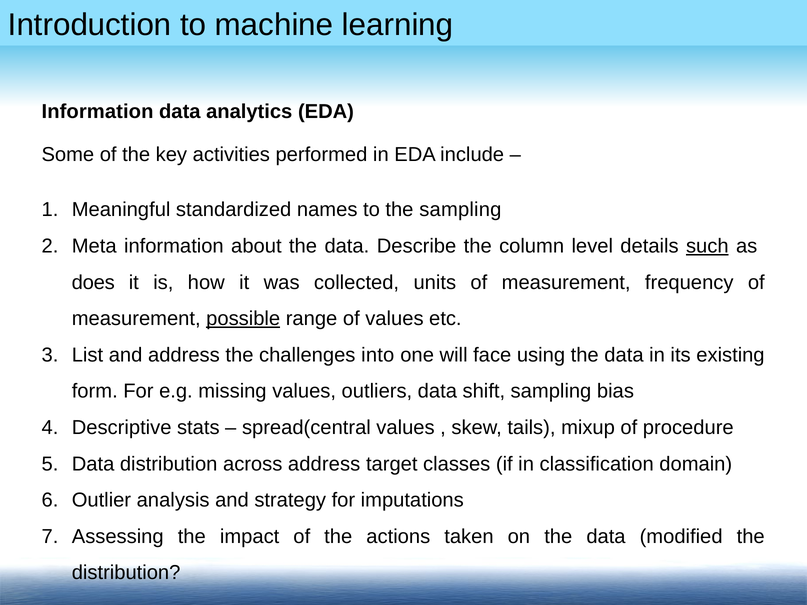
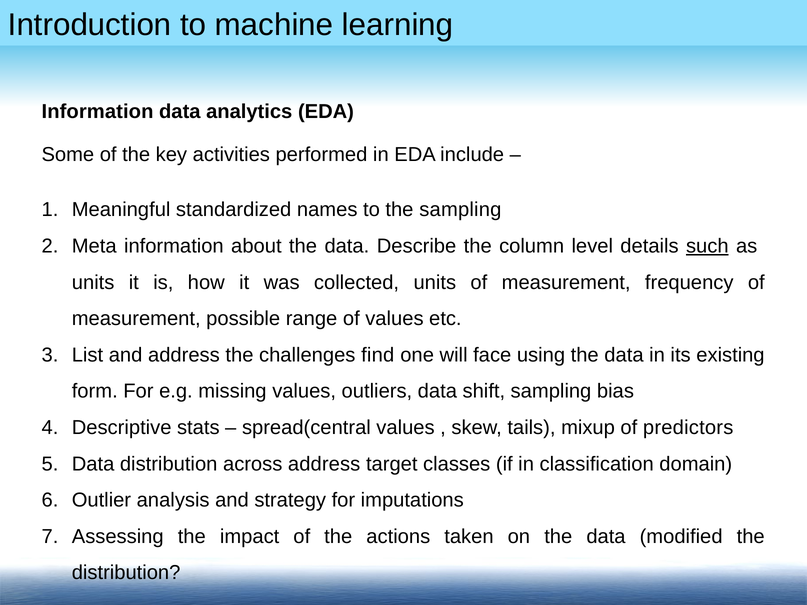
does at (93, 282): does -> units
possible underline: present -> none
into: into -> find
procedure: procedure -> predictors
